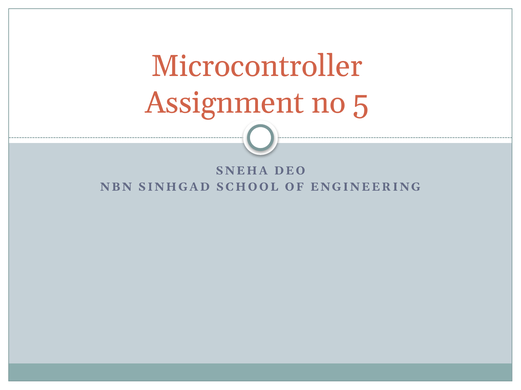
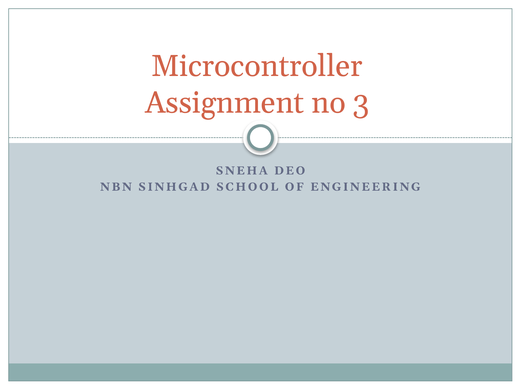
5: 5 -> 3
